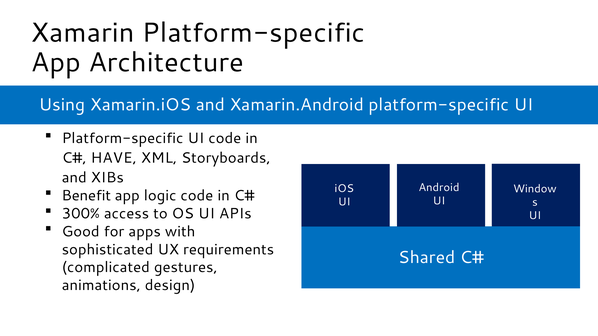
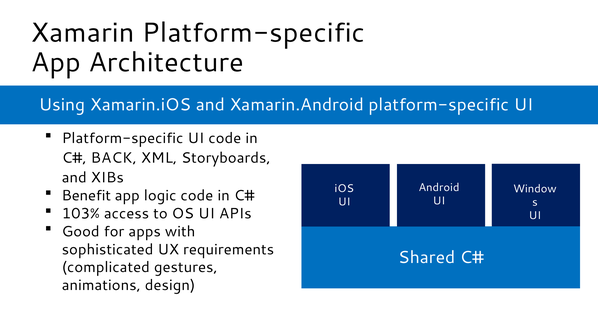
HAVE: HAVE -> BACK
300%: 300% -> 103%
